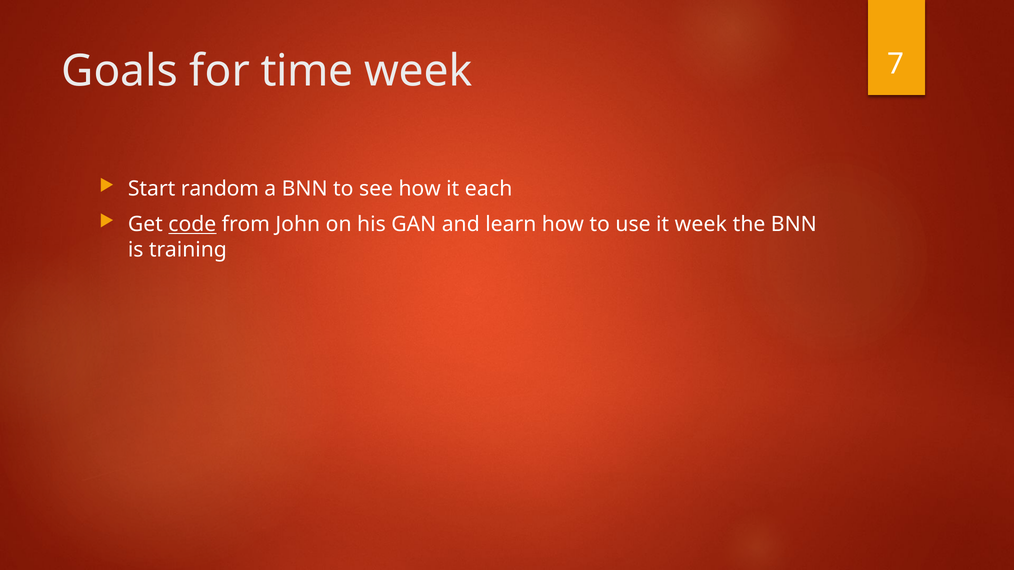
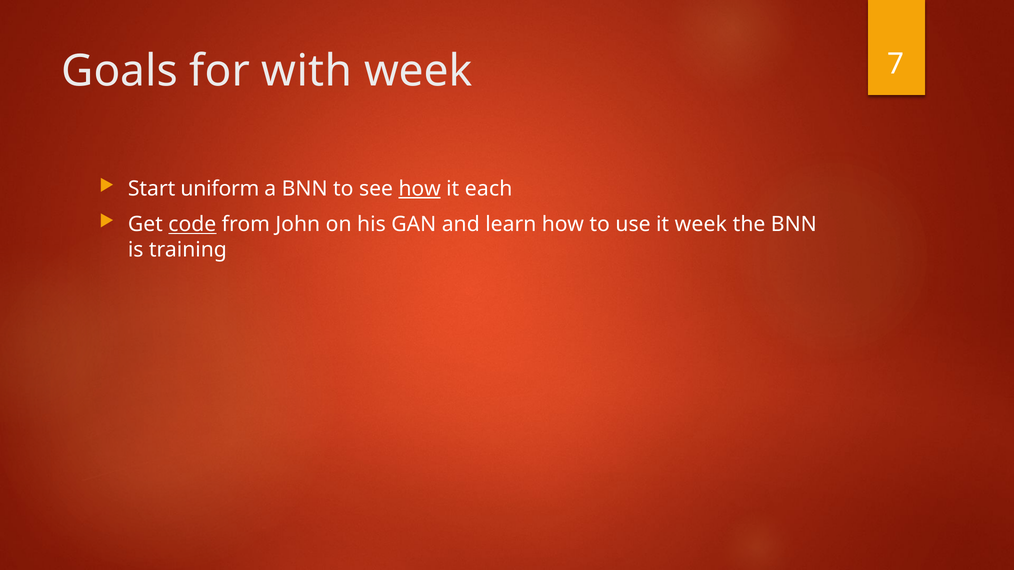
time: time -> with
random: random -> uniform
how at (420, 189) underline: none -> present
